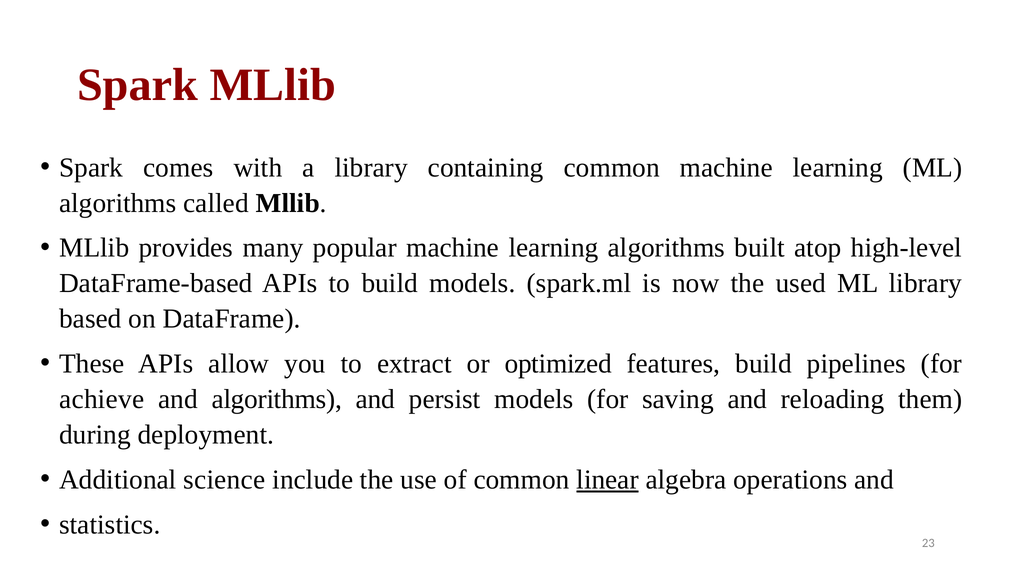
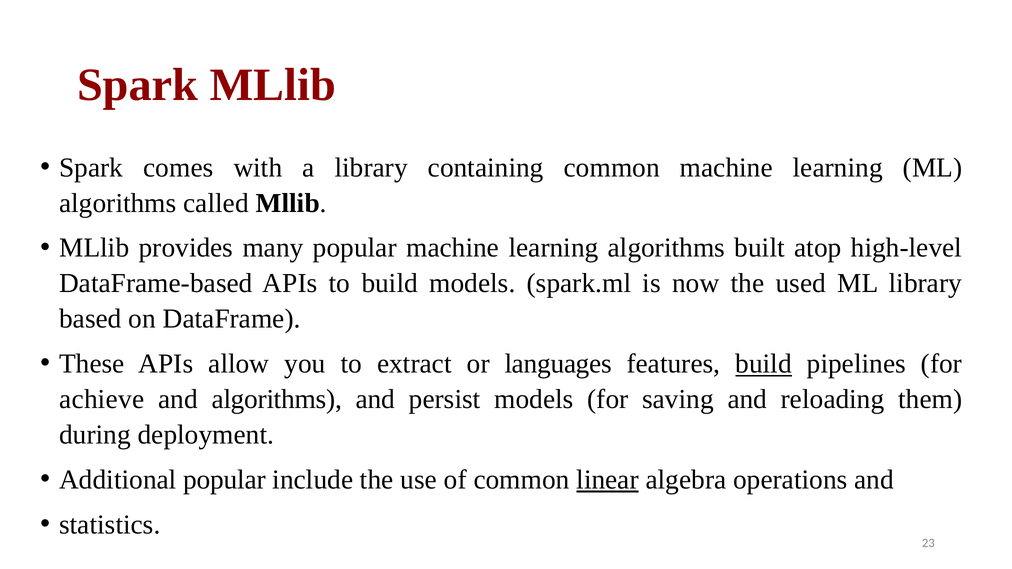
optimized: optimized -> languages
build at (764, 364) underline: none -> present
Additional science: science -> popular
